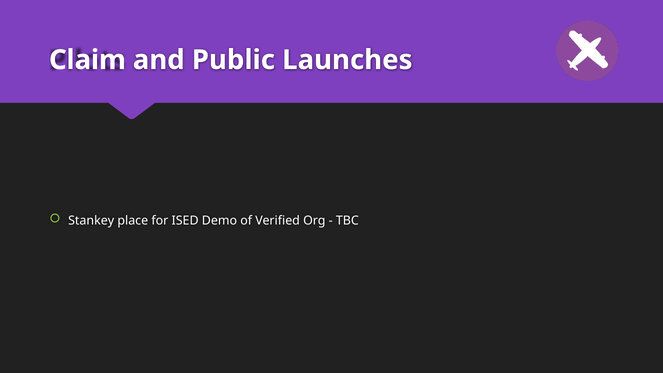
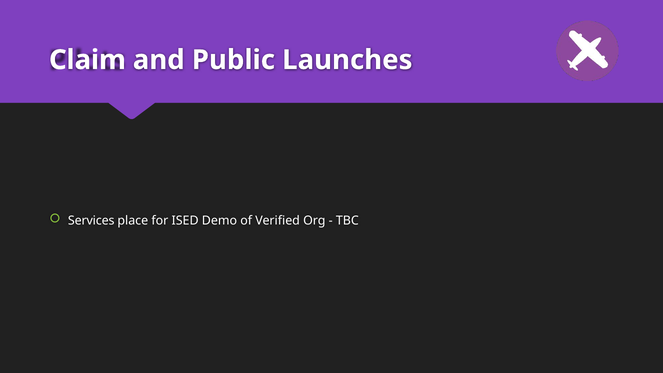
Stankey: Stankey -> Services
